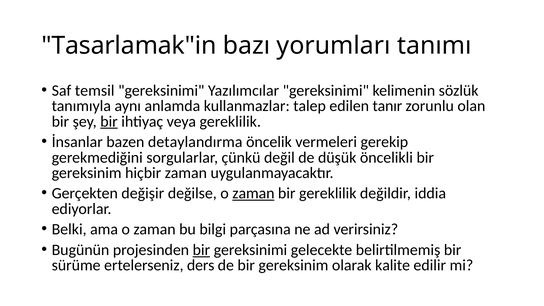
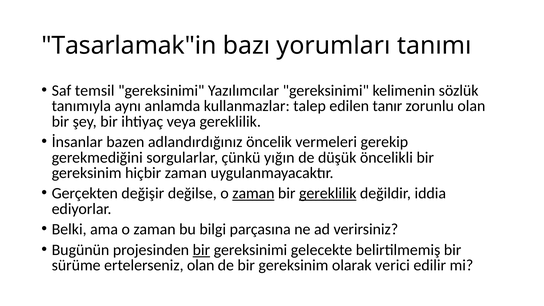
bir at (109, 121) underline: present -> none
detaylandırma: detaylandırma -> adlandırdığınız
değil: değil -> yığın
gereklilik at (328, 193) underline: none -> present
ertelerseniz ders: ders -> olan
kalite: kalite -> verici
